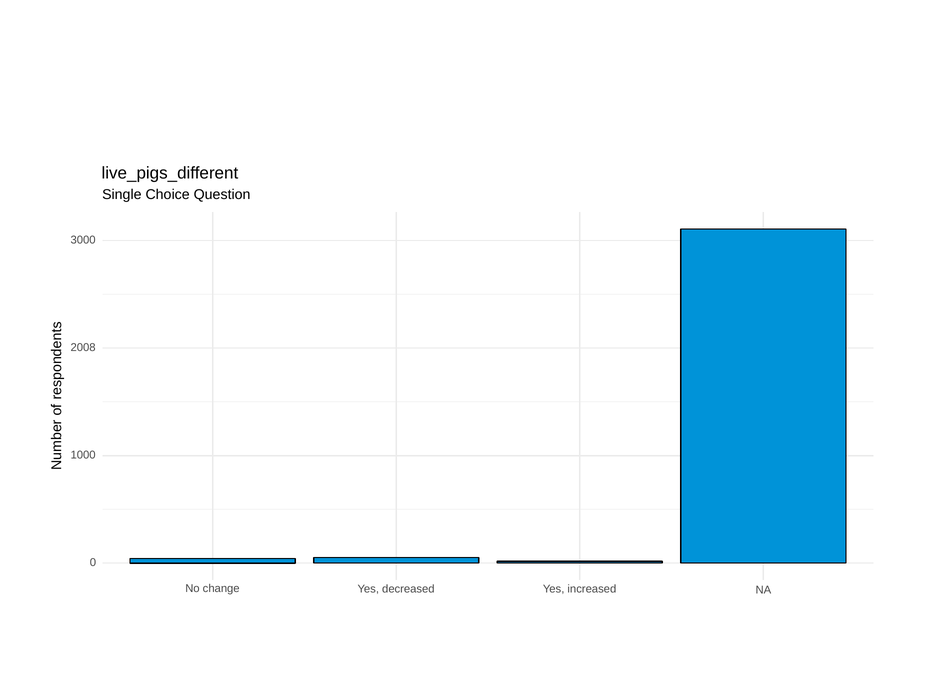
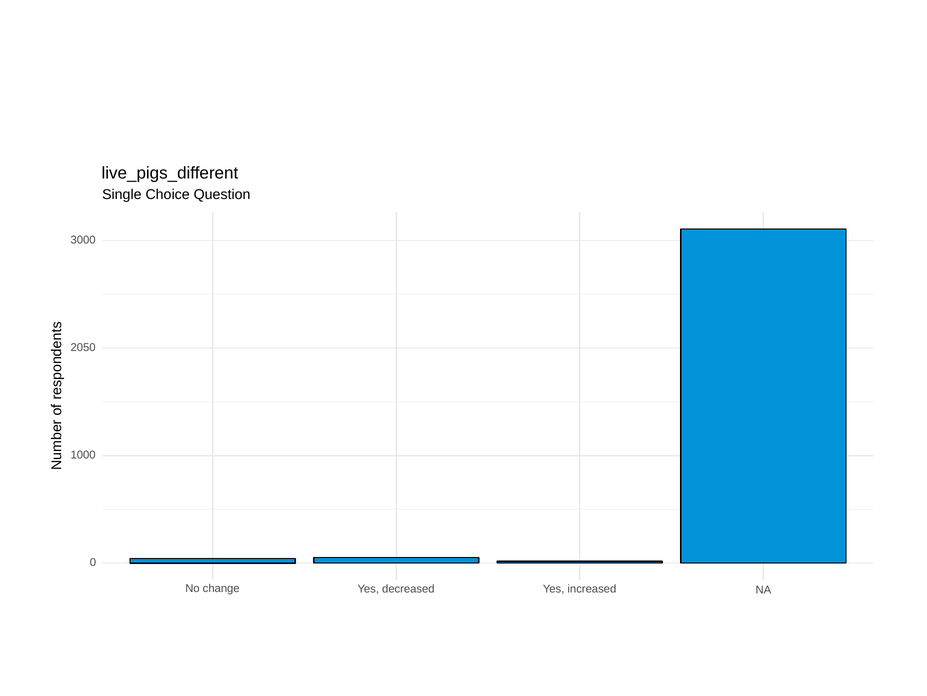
2008: 2008 -> 2050
